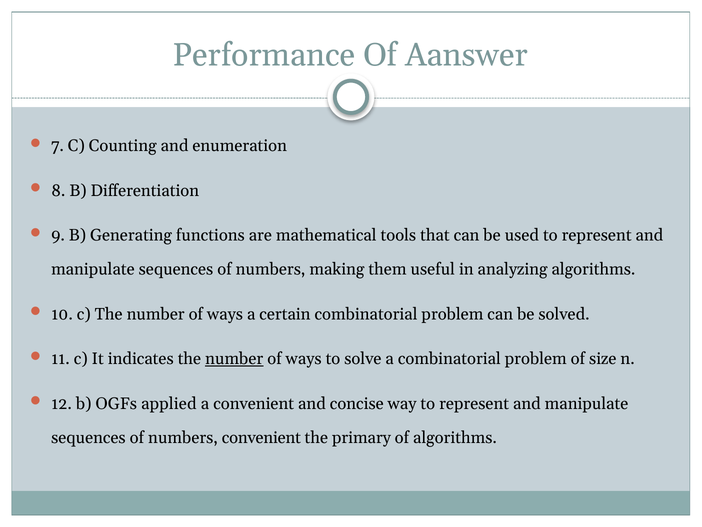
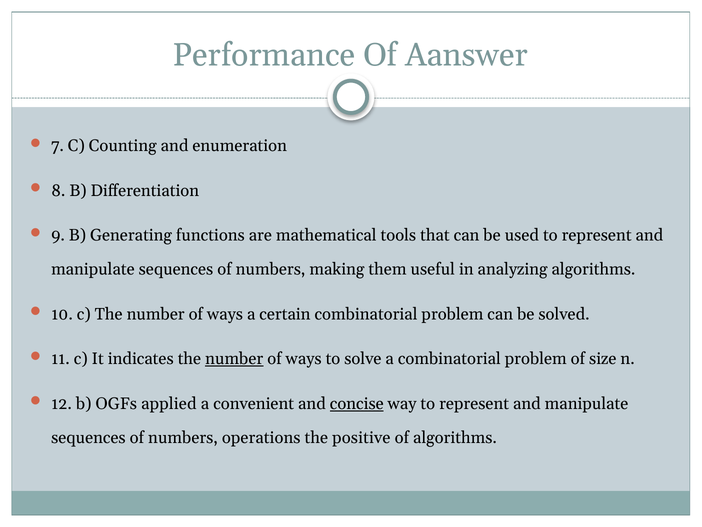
concise underline: none -> present
numbers convenient: convenient -> operations
primary: primary -> positive
